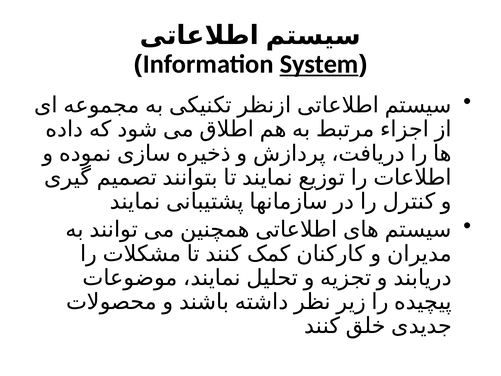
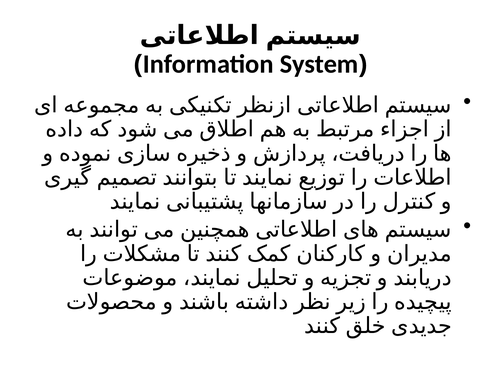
System underline: present -> none
